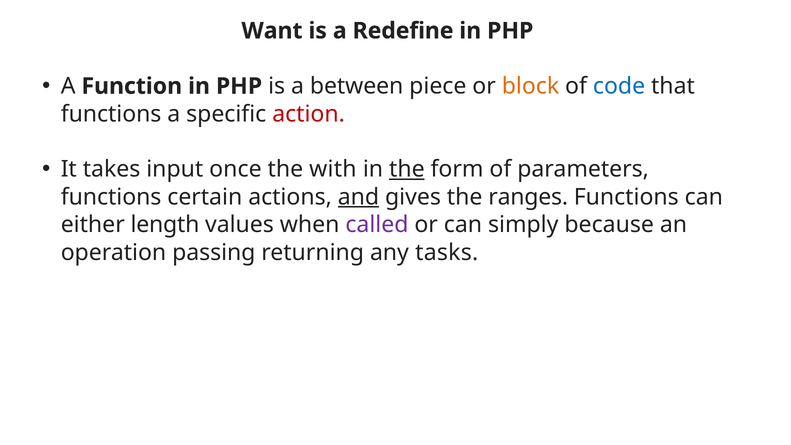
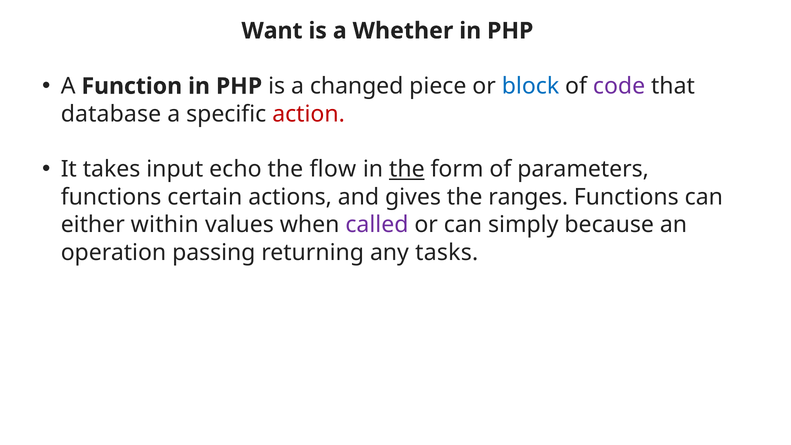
Redefine: Redefine -> Whether
between: between -> changed
block colour: orange -> blue
code colour: blue -> purple
functions at (111, 114): functions -> database
once: once -> echo
with: with -> flow
and underline: present -> none
length: length -> within
